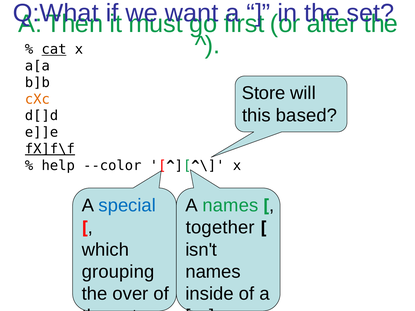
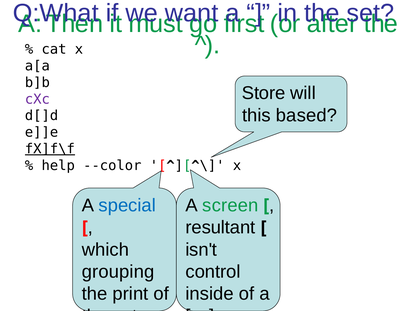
cat underline: present -> none
cXc colour: orange -> purple
A names: names -> screen
together: together -> resultant
names at (213, 272): names -> control
over: over -> print
